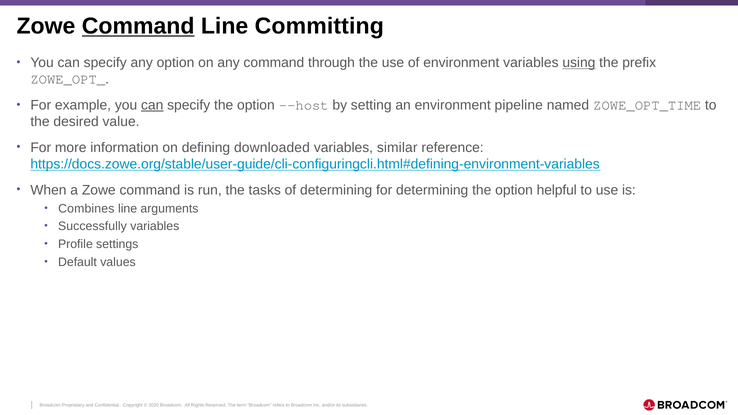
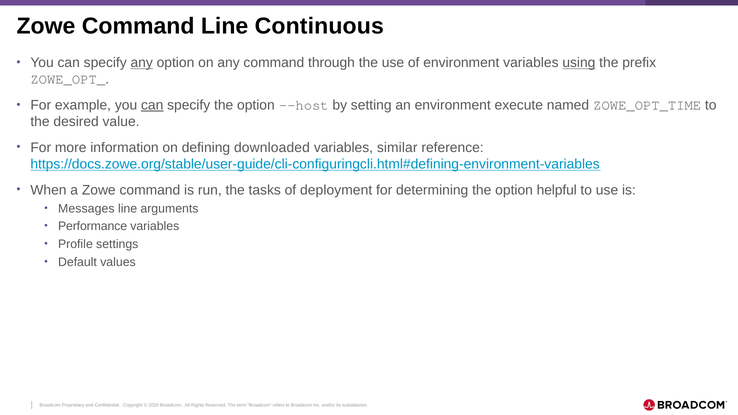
Command at (138, 26) underline: present -> none
Committing: Committing -> Continuous
any at (142, 63) underline: none -> present
pipeline: pipeline -> execute
of determining: determining -> deployment
Combines: Combines -> Messages
Successfully: Successfully -> Performance
